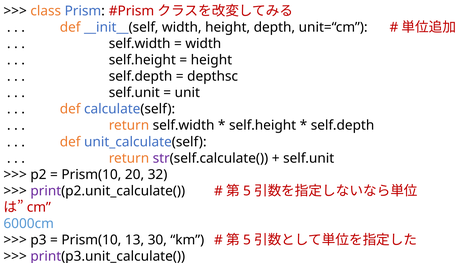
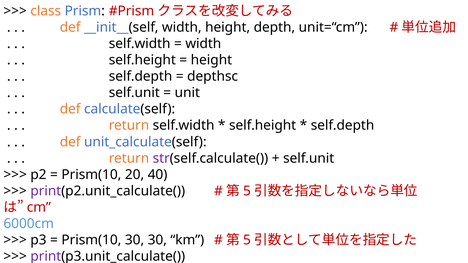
32: 32 -> 40
Prism(10 13: 13 -> 30
